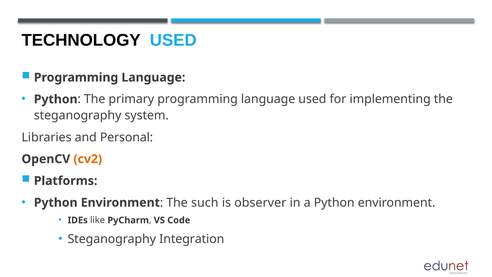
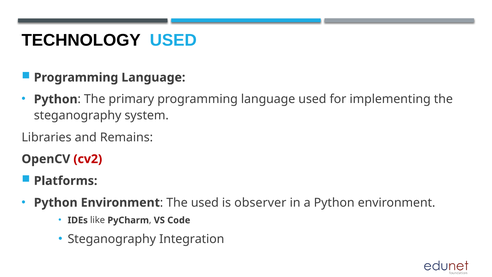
Personal: Personal -> Remains
cv2 colour: orange -> red
The such: such -> used
